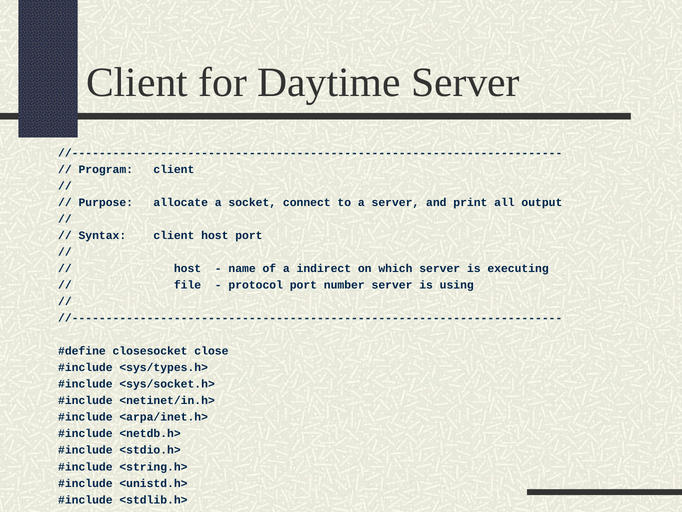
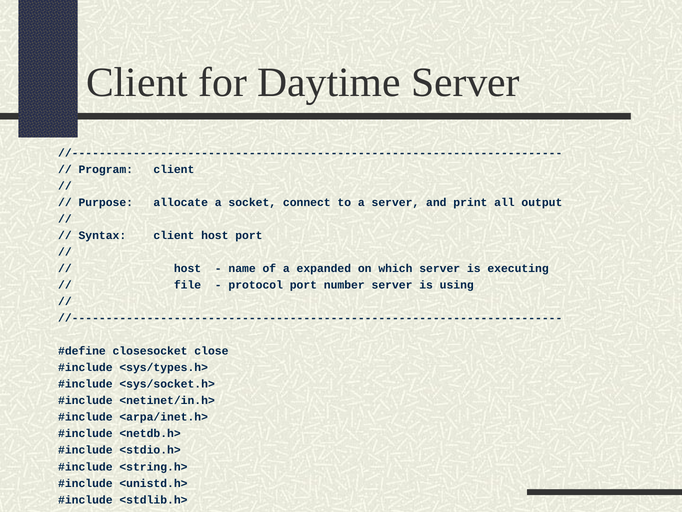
indirect: indirect -> expanded
